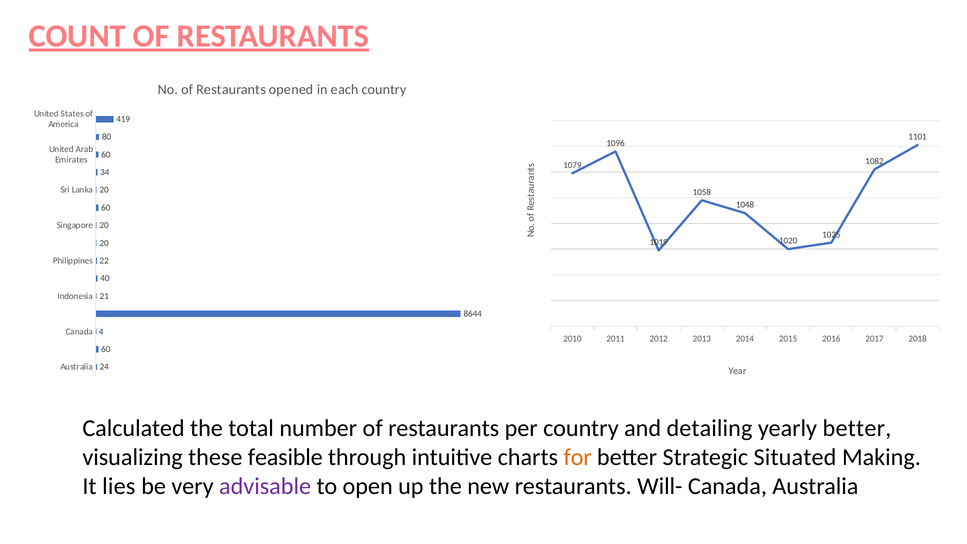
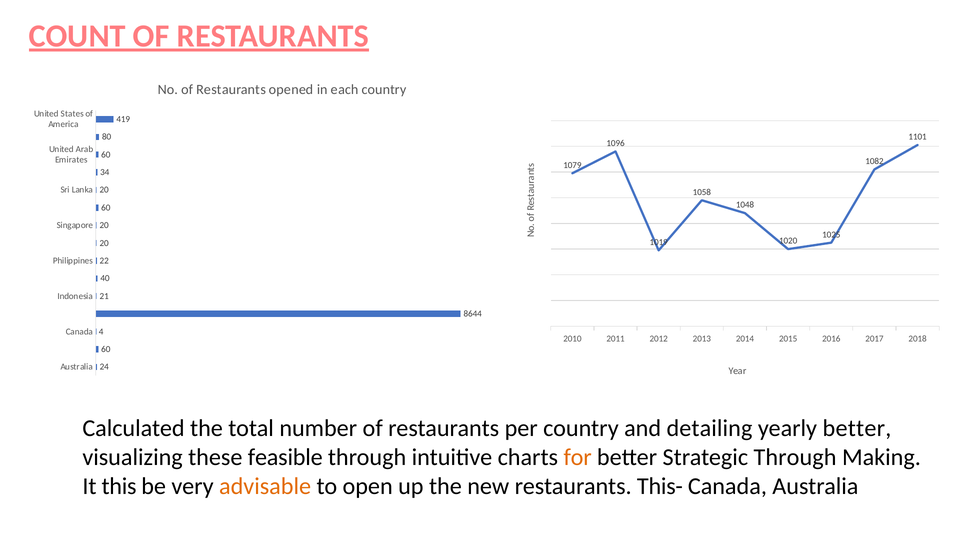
Strategic Situated: Situated -> Through
lies: lies -> this
advisable colour: purple -> orange
Will-: Will- -> This-
